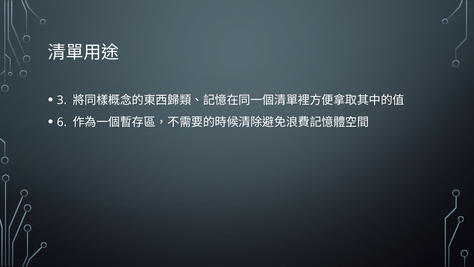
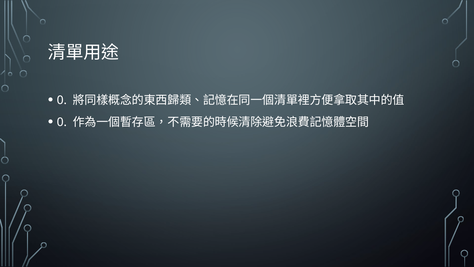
3 at (62, 100): 3 -> 0
6 at (62, 122): 6 -> 0
